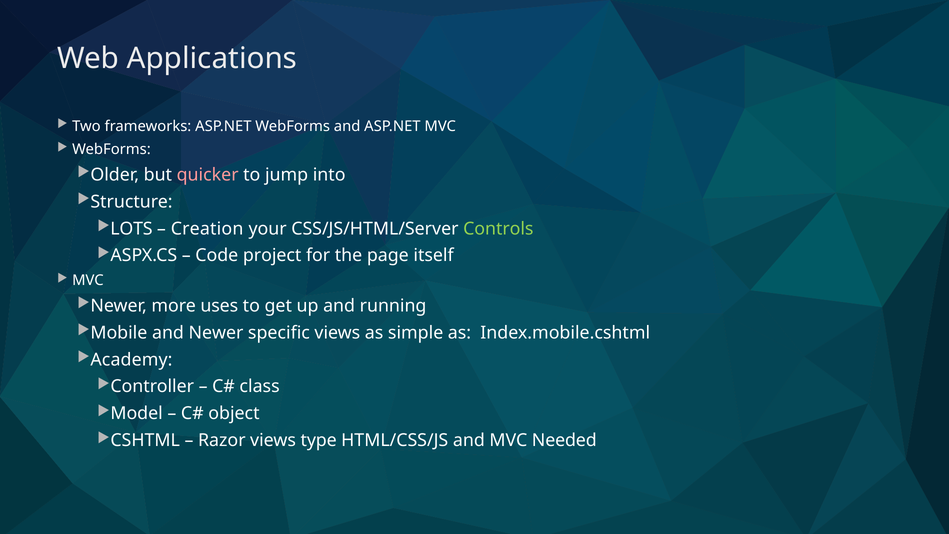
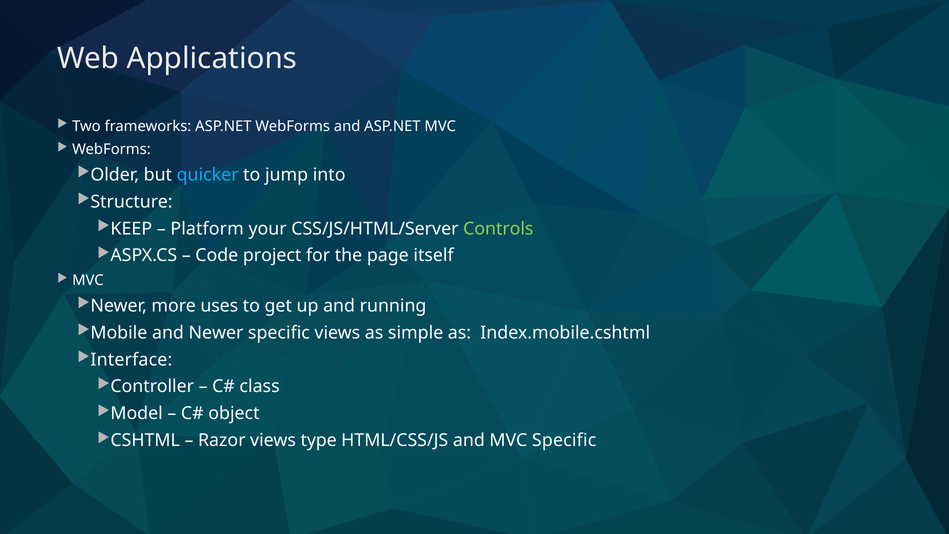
quicker colour: pink -> light blue
LOTS: LOTS -> KEEP
Creation: Creation -> Platform
Academy: Academy -> Interface
MVC Needed: Needed -> Specific
